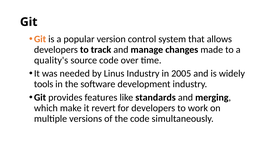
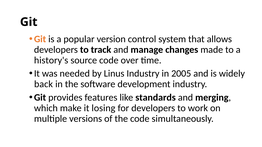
quality's: quality's -> history's
tools: tools -> back
revert: revert -> losing
